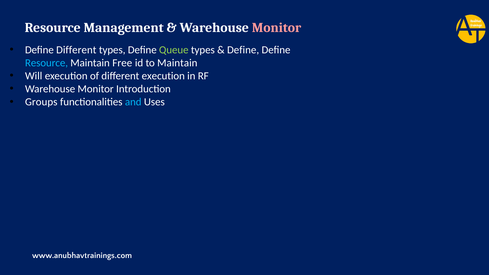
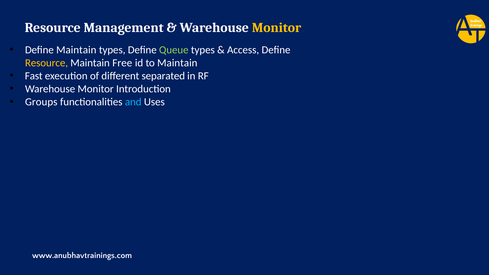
Monitor at (277, 28) colour: pink -> yellow
Define Different: Different -> Maintain
Define at (243, 50): Define -> Access
Resource at (46, 63) colour: light blue -> yellow
Will: Will -> Fast
different execution: execution -> separated
